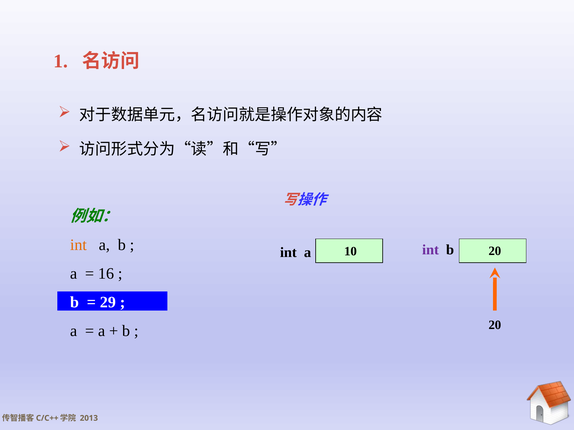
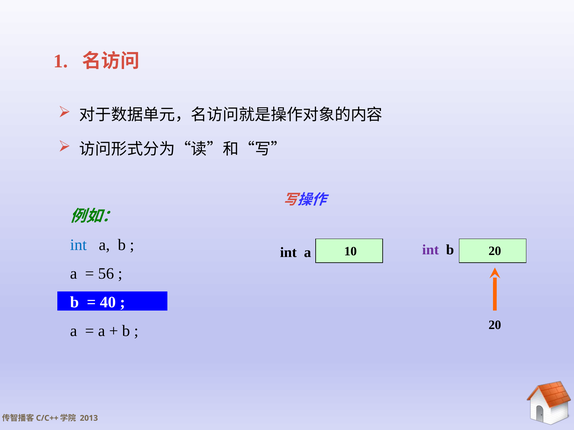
int at (78, 245) colour: orange -> blue
16: 16 -> 56
29: 29 -> 40
